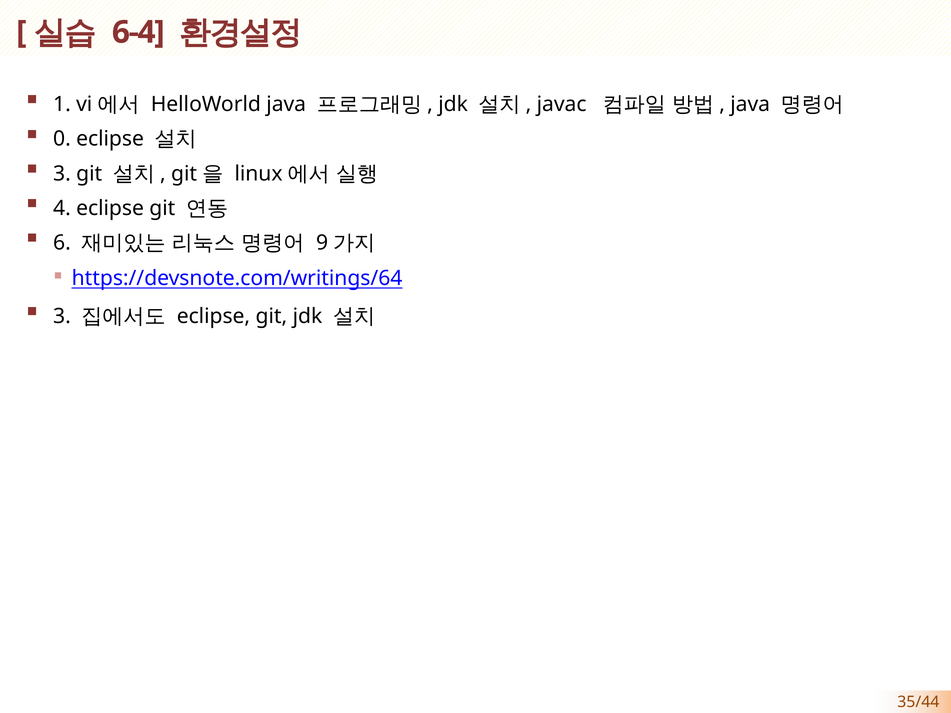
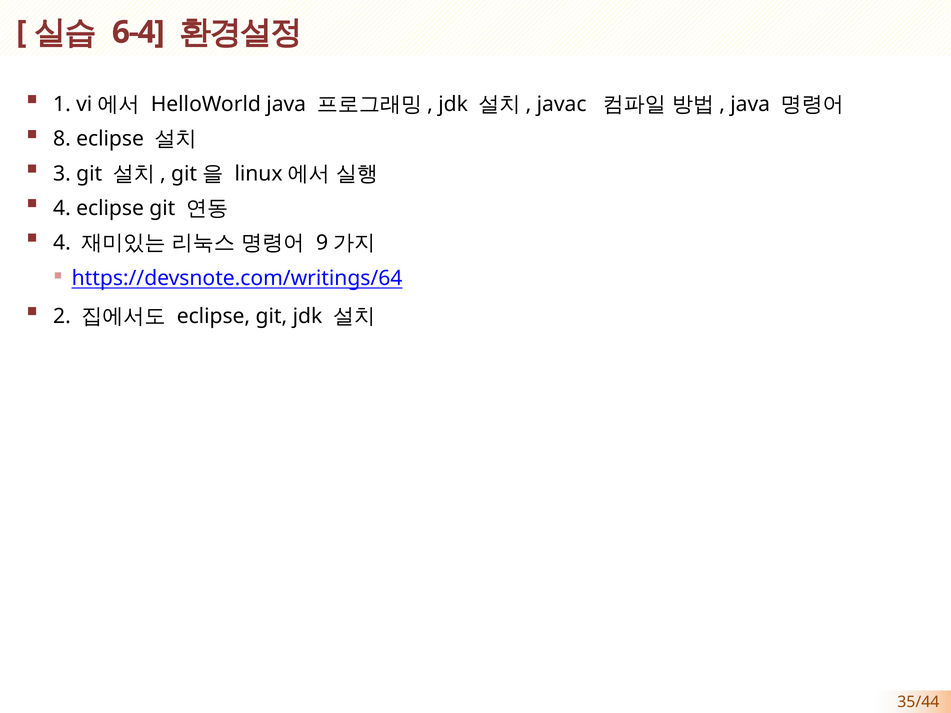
0: 0 -> 8
6 at (62, 243): 6 -> 4
3 at (62, 316): 3 -> 2
